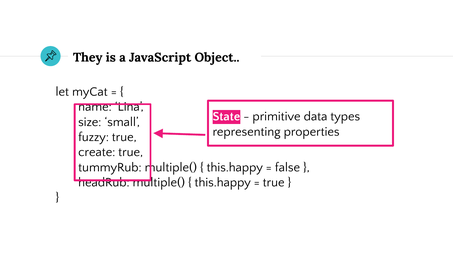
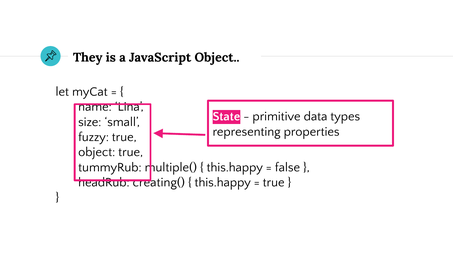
create at (97, 152): create -> object
multiple( at (159, 182): multiple( -> creating(
